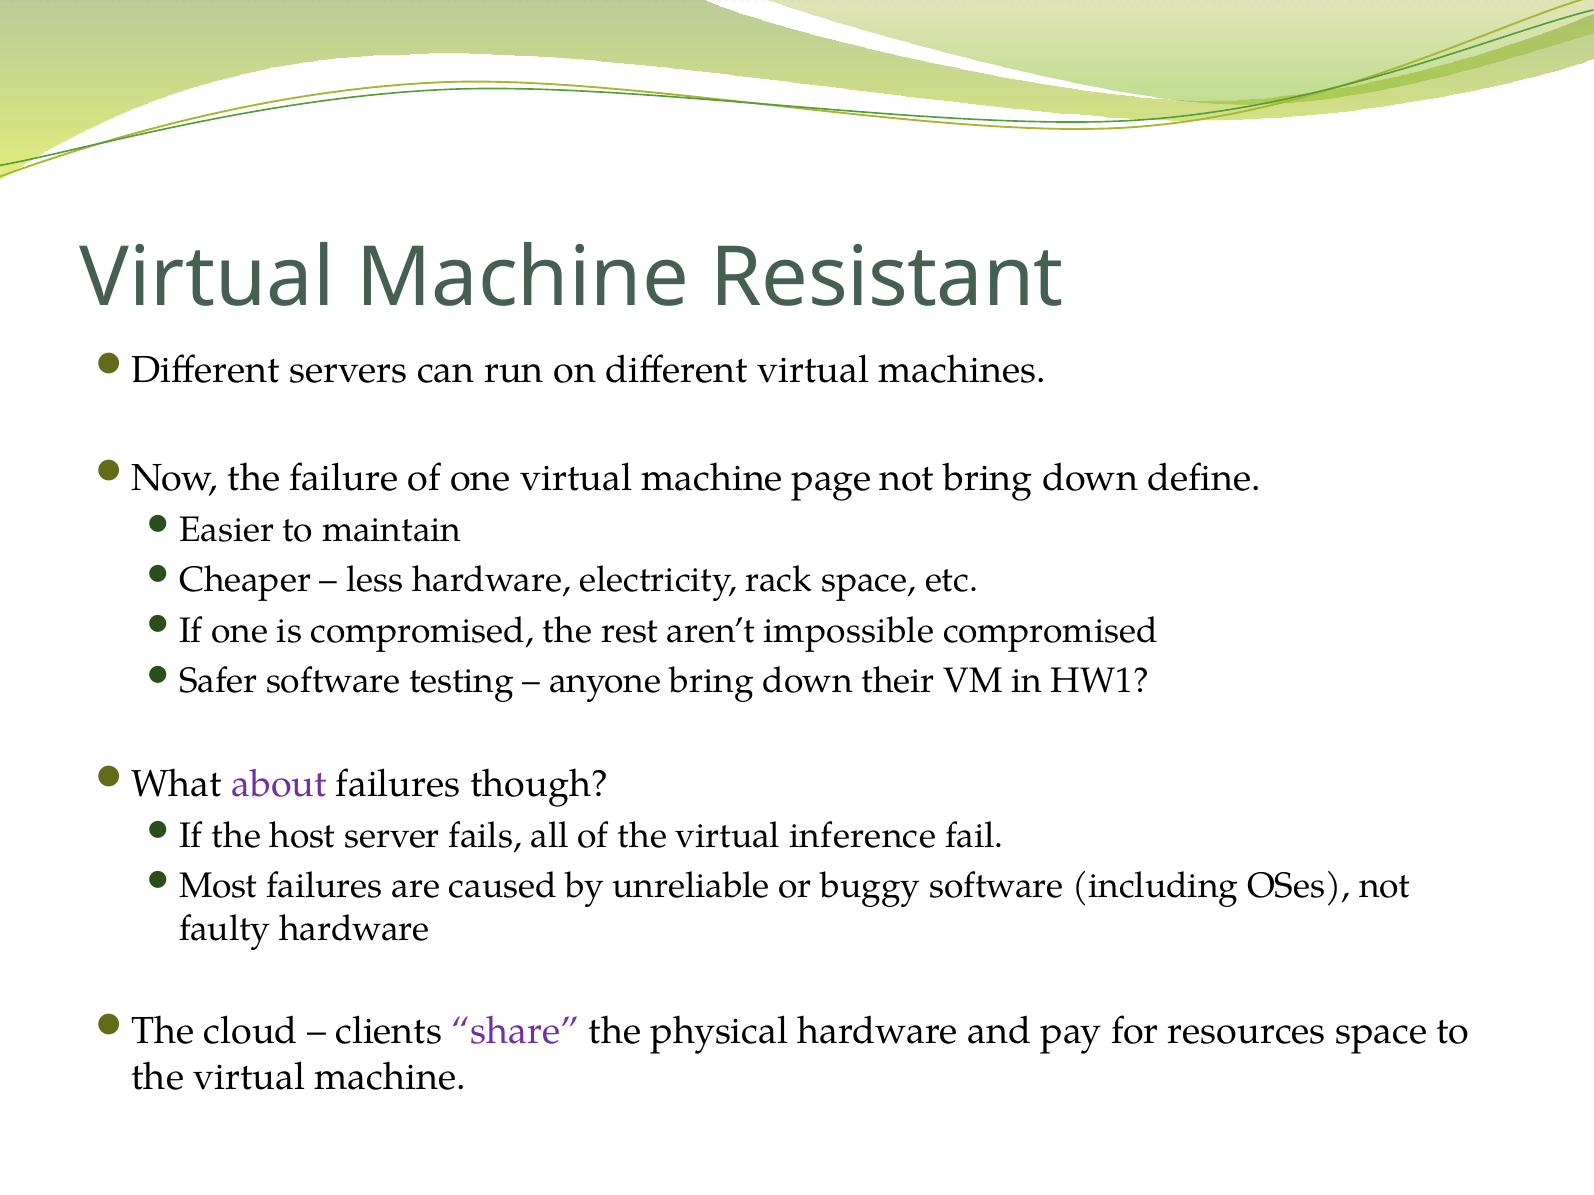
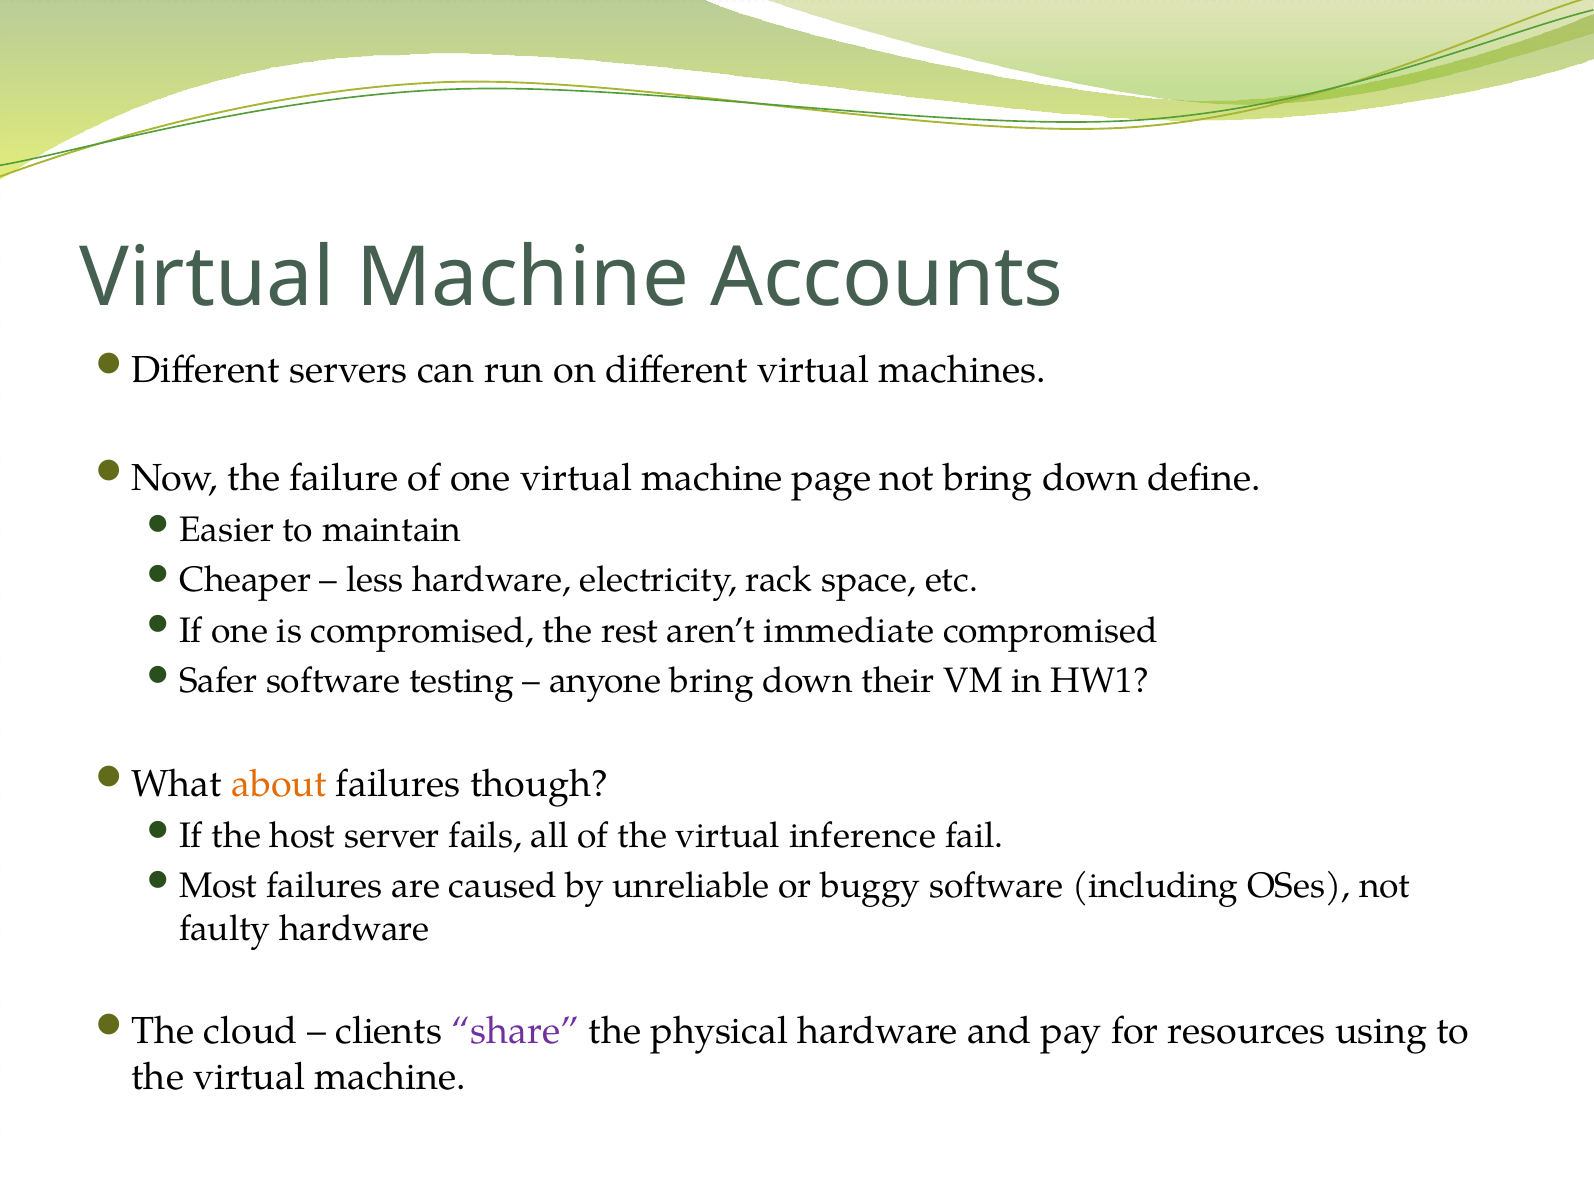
Resistant: Resistant -> Accounts
impossible: impossible -> immediate
about colour: purple -> orange
resources space: space -> using
